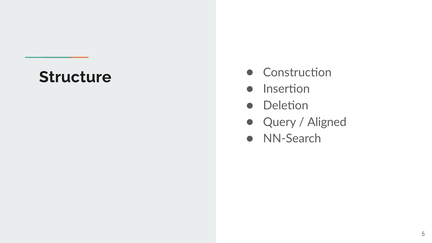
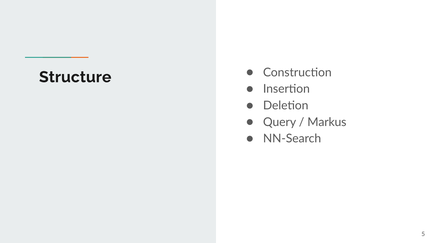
Aligned: Aligned -> Markus
